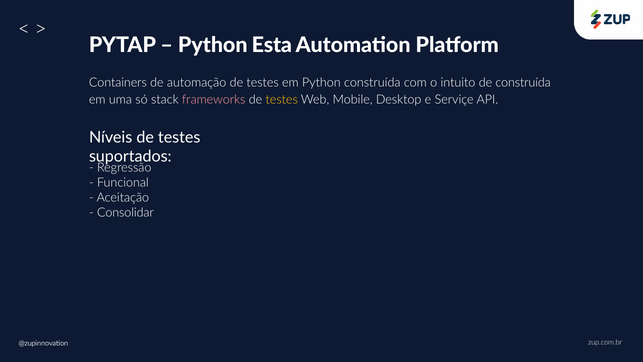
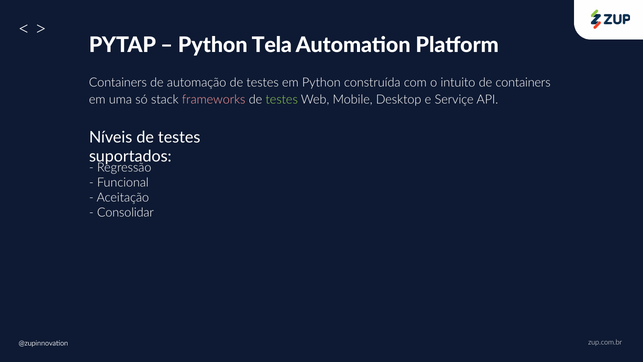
Esta: Esta -> Tela
de construída: construída -> containers
testes at (282, 100) colour: yellow -> light green
